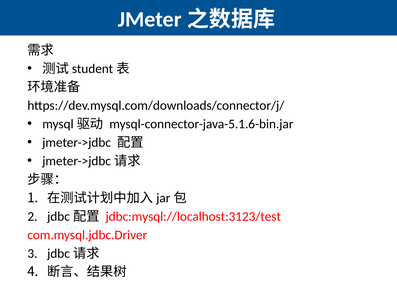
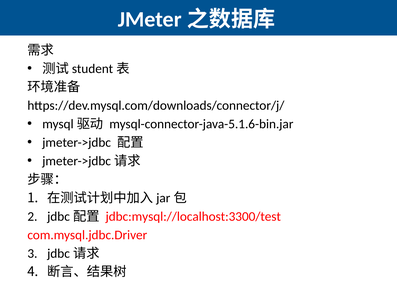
jdbc:mysql://localhost:3123/test: jdbc:mysql://localhost:3123/test -> jdbc:mysql://localhost:3300/test
